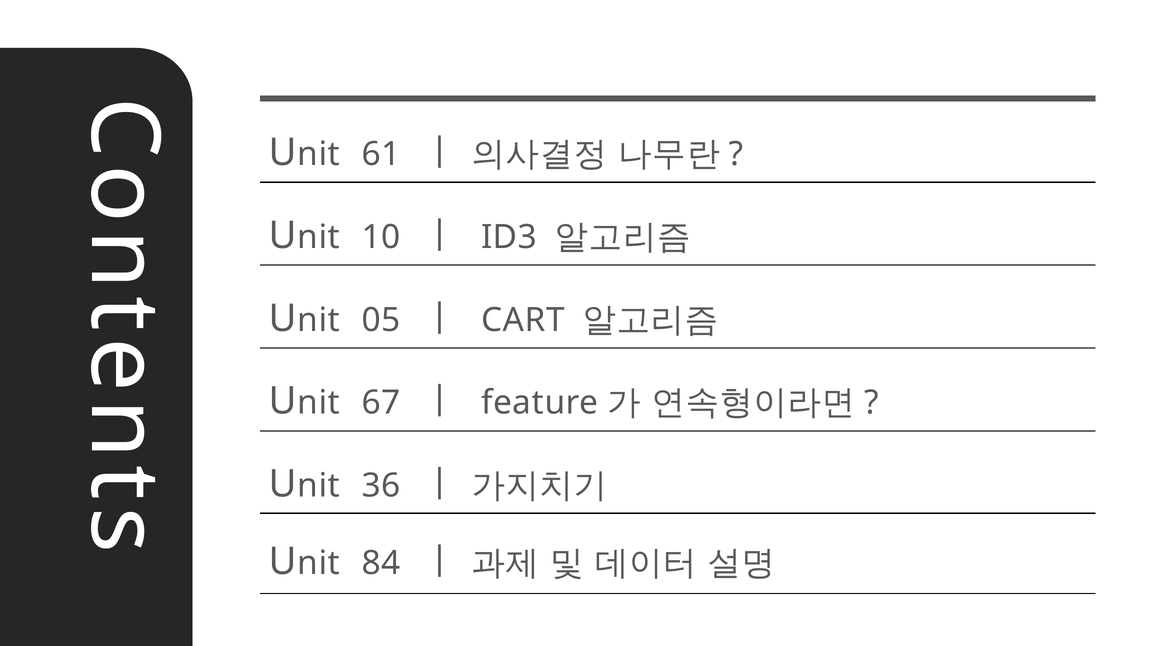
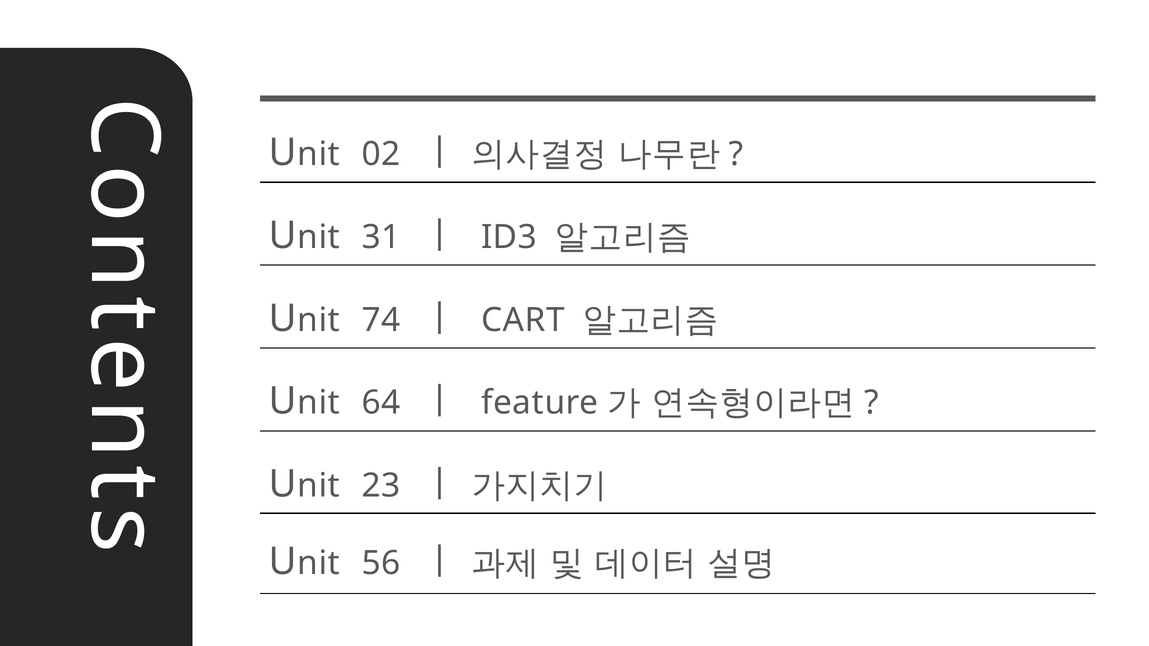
61: 61 -> 02
10: 10 -> 31
05: 05 -> 74
67: 67 -> 64
36: 36 -> 23
84: 84 -> 56
